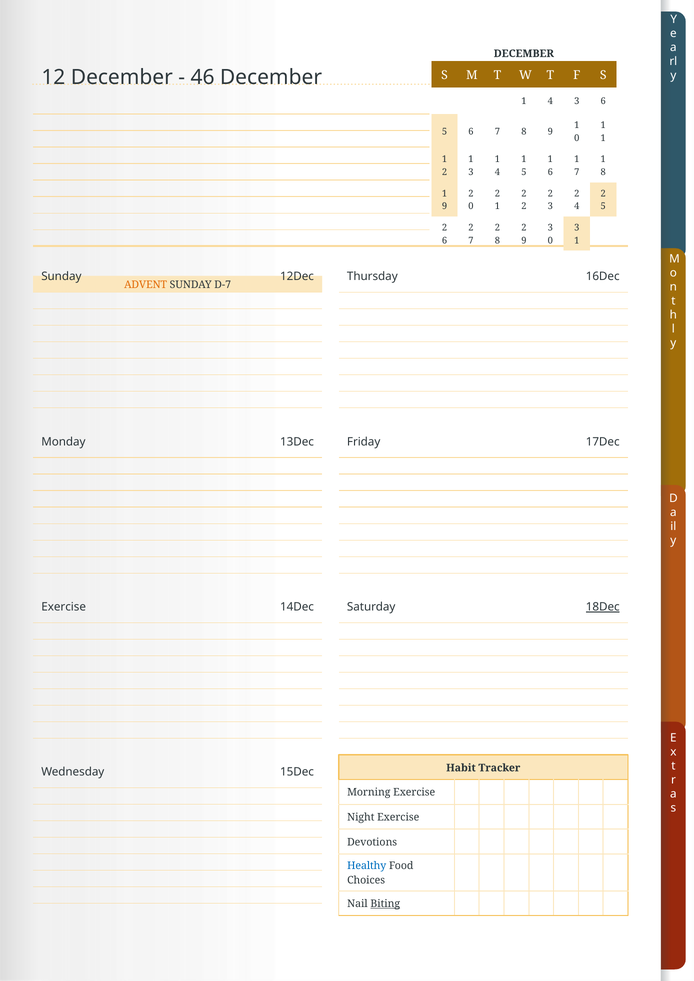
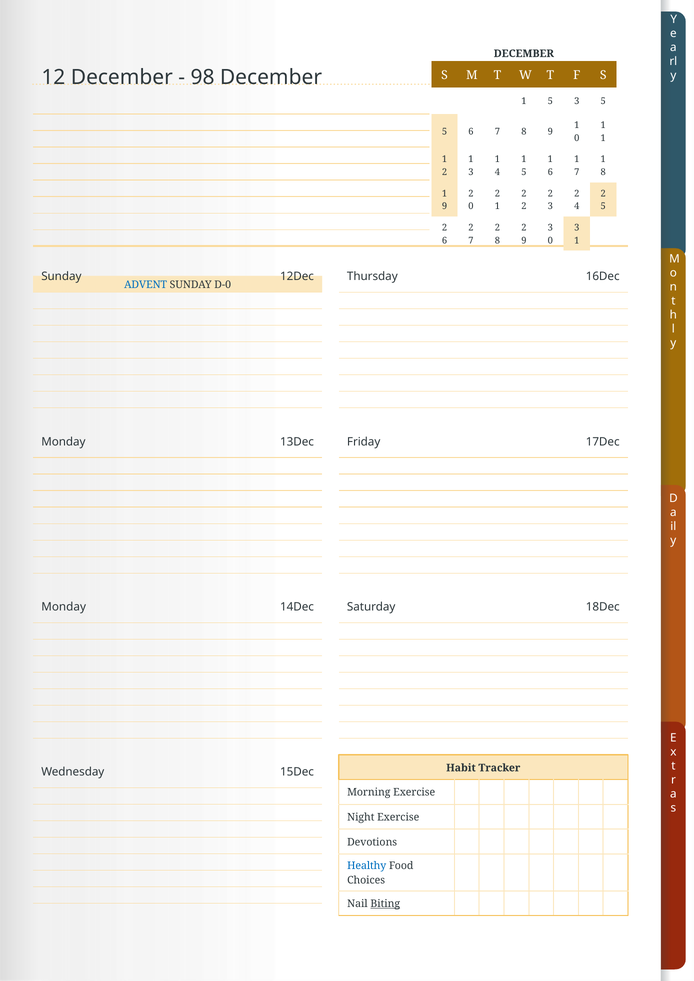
46: 46 -> 98
4 at (550, 101): 4 -> 5
3 6: 6 -> 5
ADVENT colour: orange -> blue
D-7: D-7 -> D-0
Exercise at (64, 607): Exercise -> Monday
18Dec underline: present -> none
